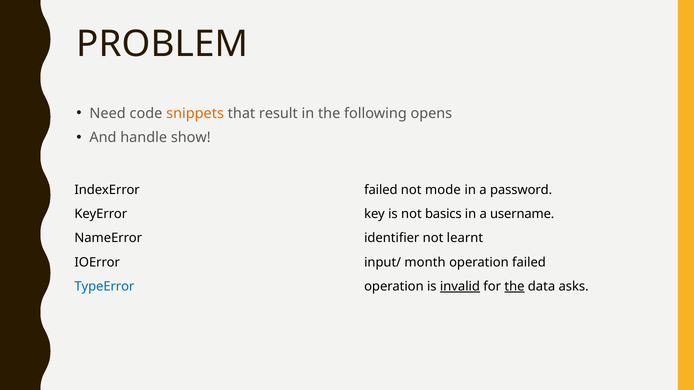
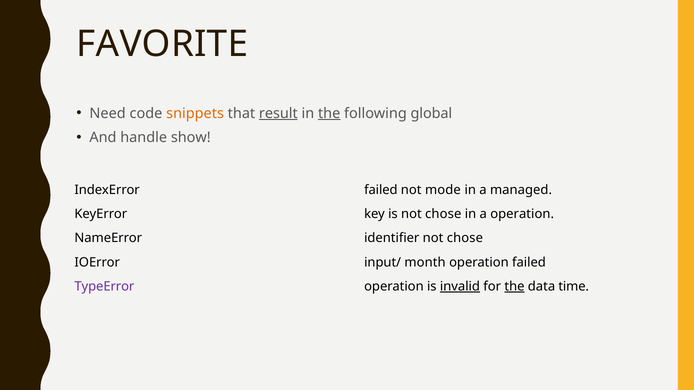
PROBLEM: PROBLEM -> FAVORITE
result underline: none -> present
the at (329, 114) underline: none -> present
opens: opens -> global
password: password -> managed
is not basics: basics -> chose
a username: username -> operation
identifier not learnt: learnt -> chose
TypeError colour: blue -> purple
asks: asks -> time
